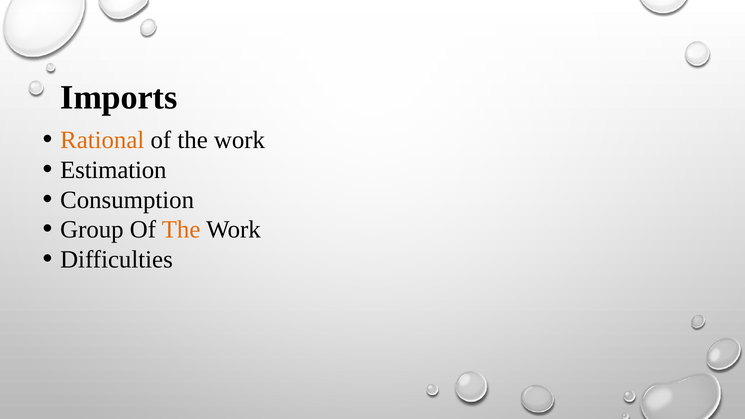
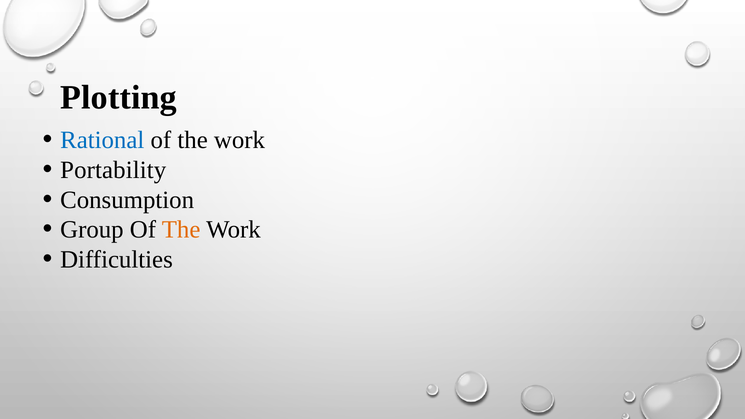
Imports: Imports -> Plotting
Rational colour: orange -> blue
Estimation: Estimation -> Portability
